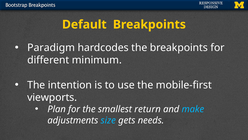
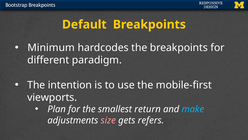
Paradigm: Paradigm -> Minimum
minimum: minimum -> paradigm
size colour: light blue -> pink
needs: needs -> refers
